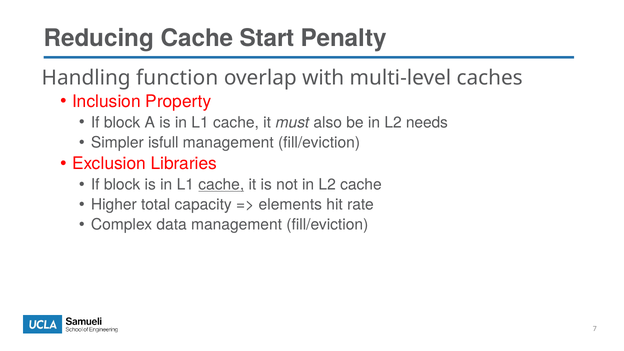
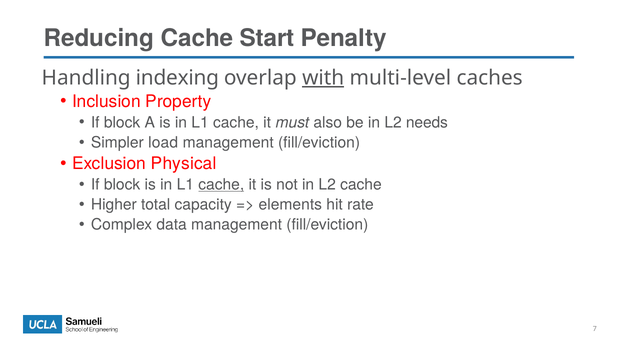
function: function -> indexing
with underline: none -> present
isfull: isfull -> load
Libraries: Libraries -> Physical
